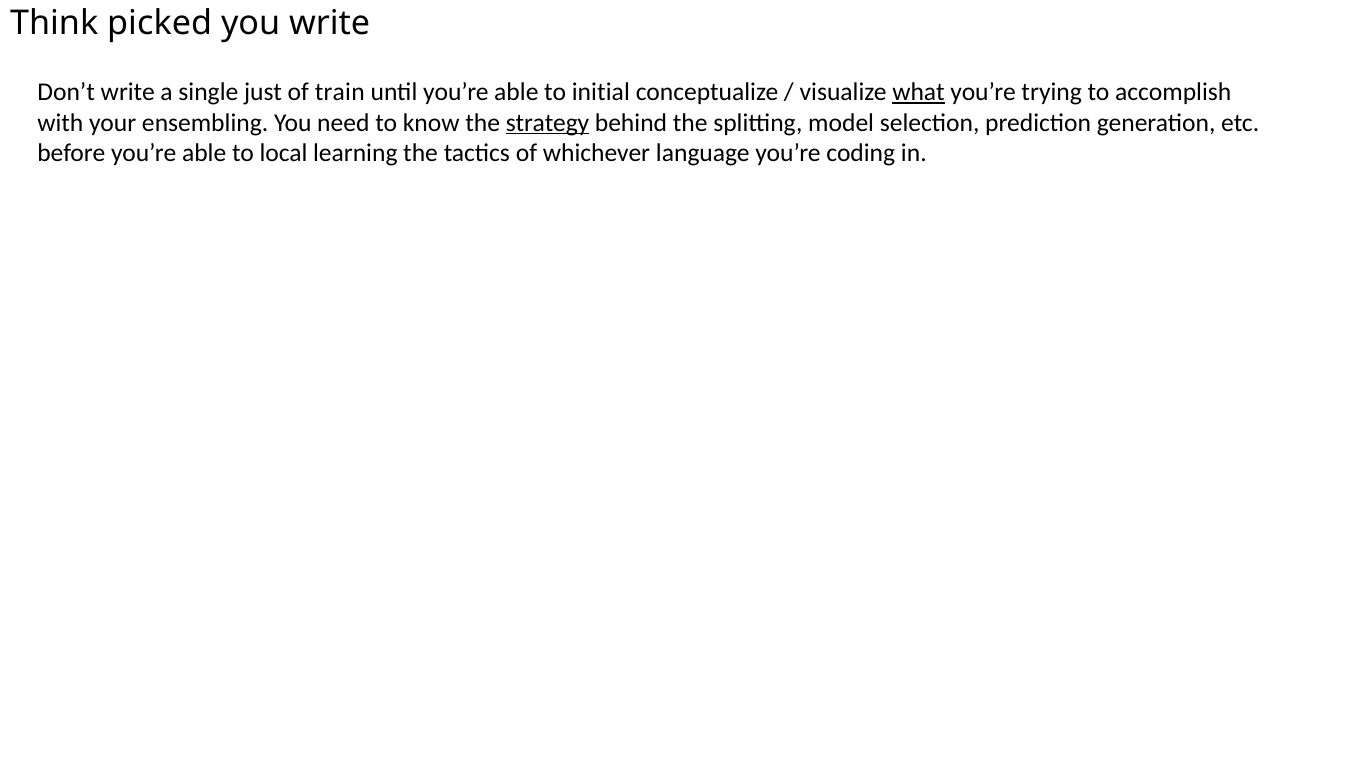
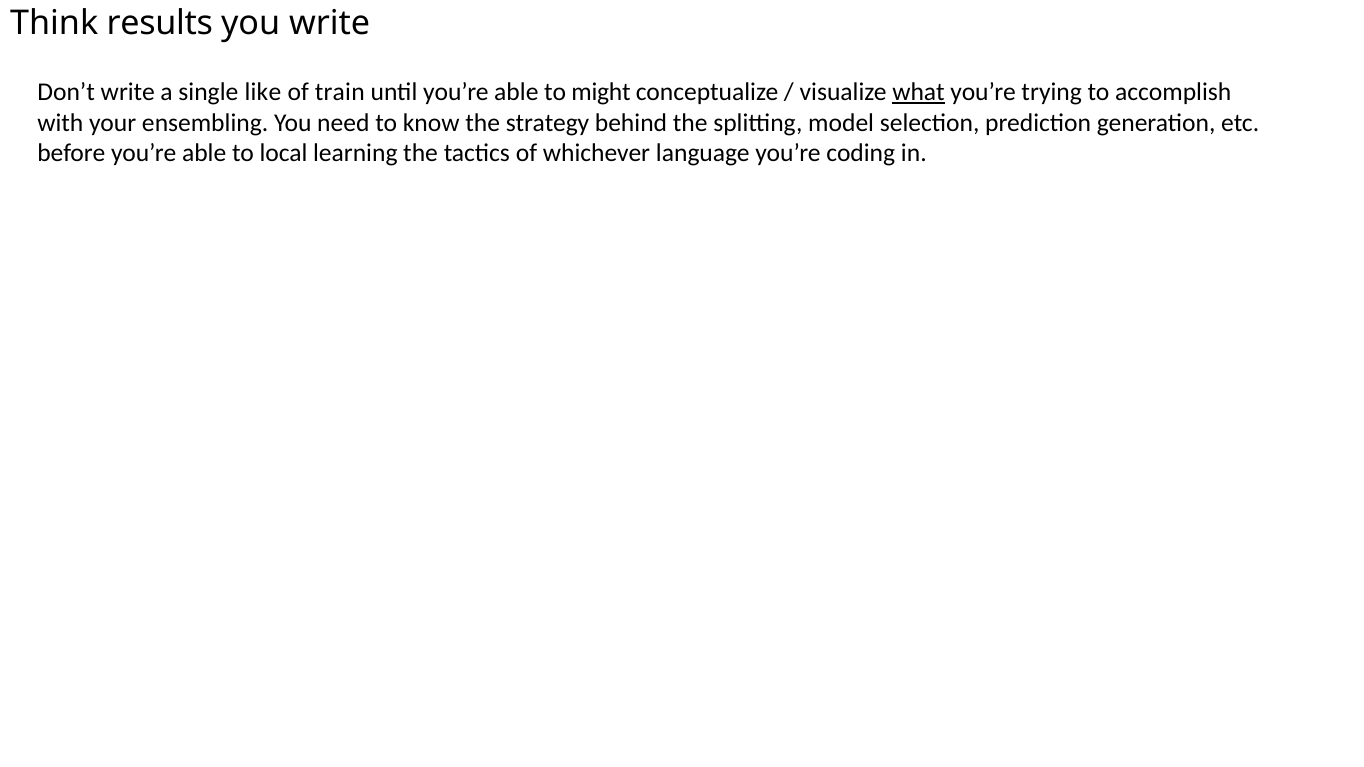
picked: picked -> results
just: just -> like
initial: initial -> might
strategy underline: present -> none
